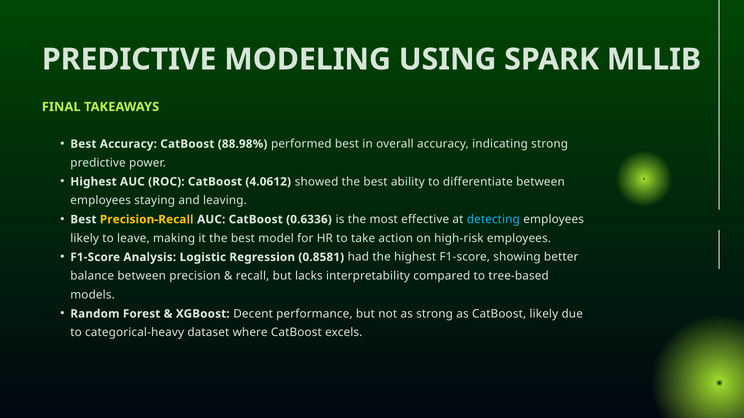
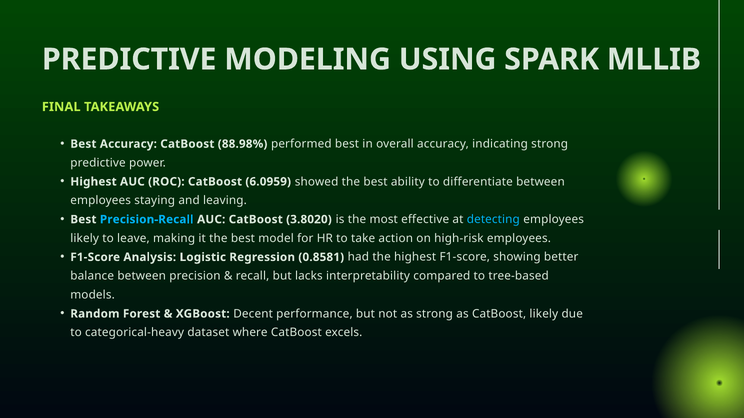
4.0612: 4.0612 -> 6.0959
Precision-Recall colour: yellow -> light blue
0.6336: 0.6336 -> 3.8020
